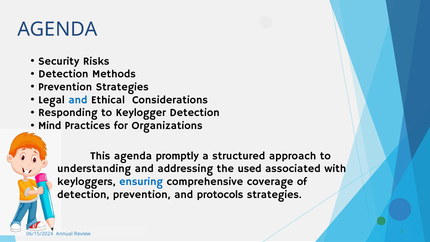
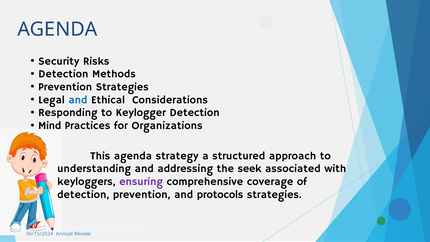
promptly: promptly -> strategy
used: used -> seek
ensuring colour: blue -> purple
